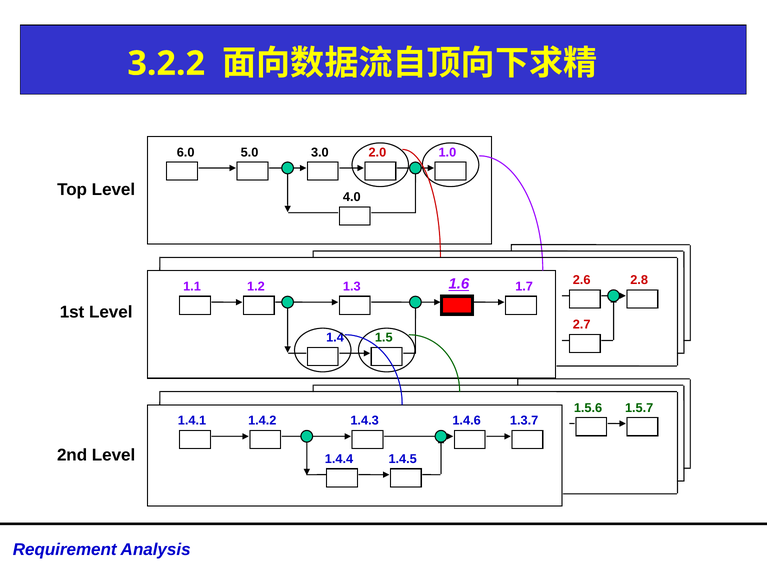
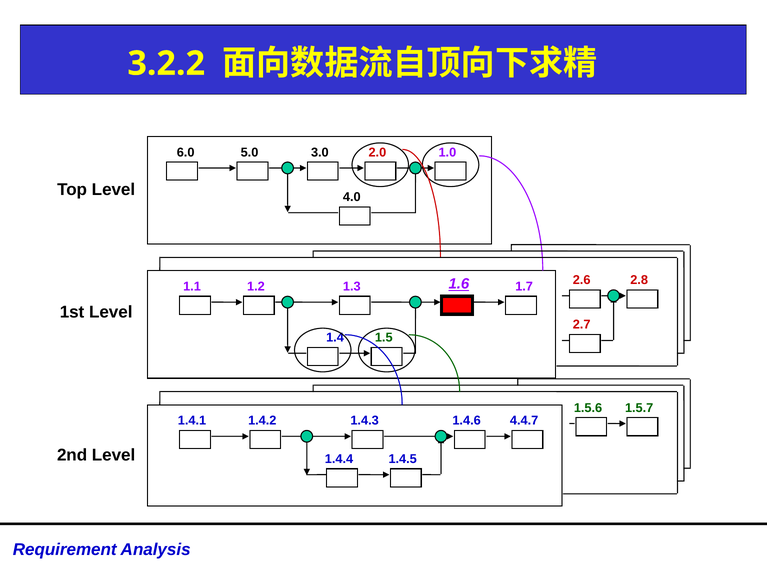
1.3.7: 1.3.7 -> 4.4.7
